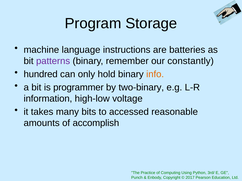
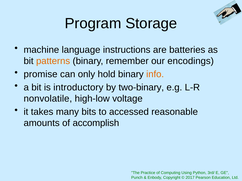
patterns colour: purple -> orange
constantly: constantly -> encodings
hundred: hundred -> promise
programmer: programmer -> introductory
information: information -> nonvolatile
